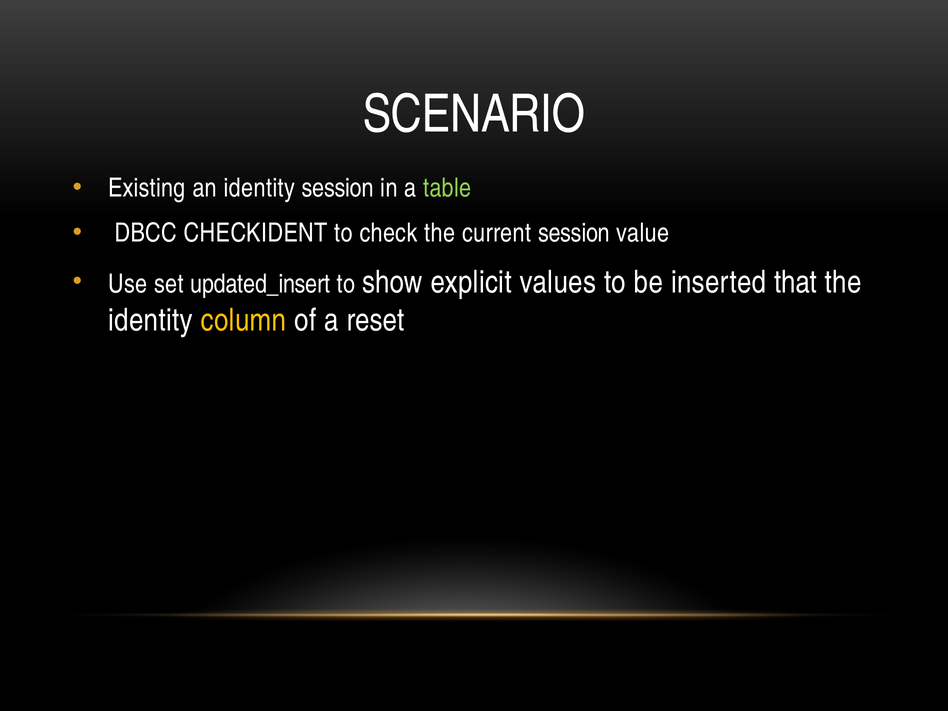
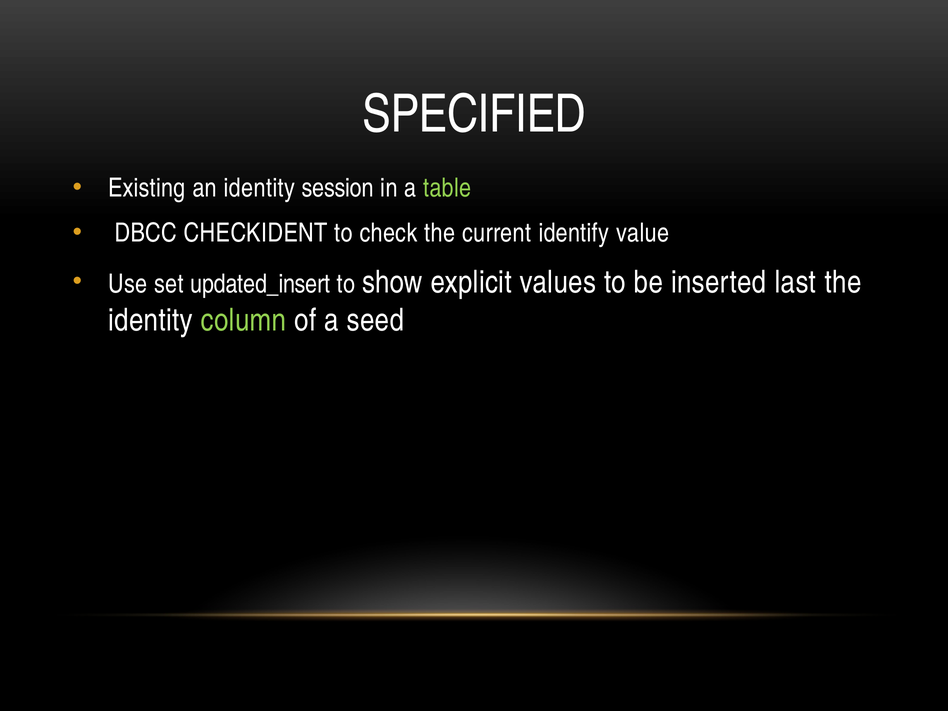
SCENARIO: SCENARIO -> SPECIFIED
current session: session -> identify
that: that -> last
column colour: yellow -> light green
reset: reset -> seed
